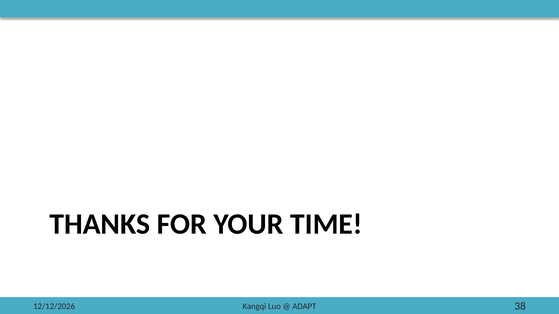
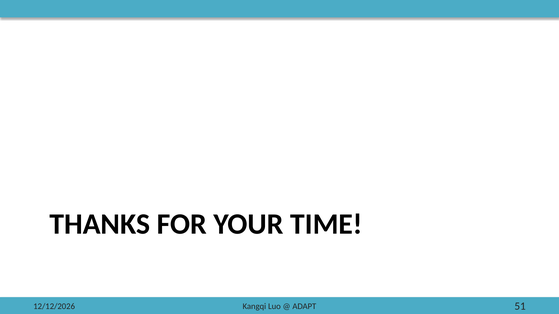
38: 38 -> 51
